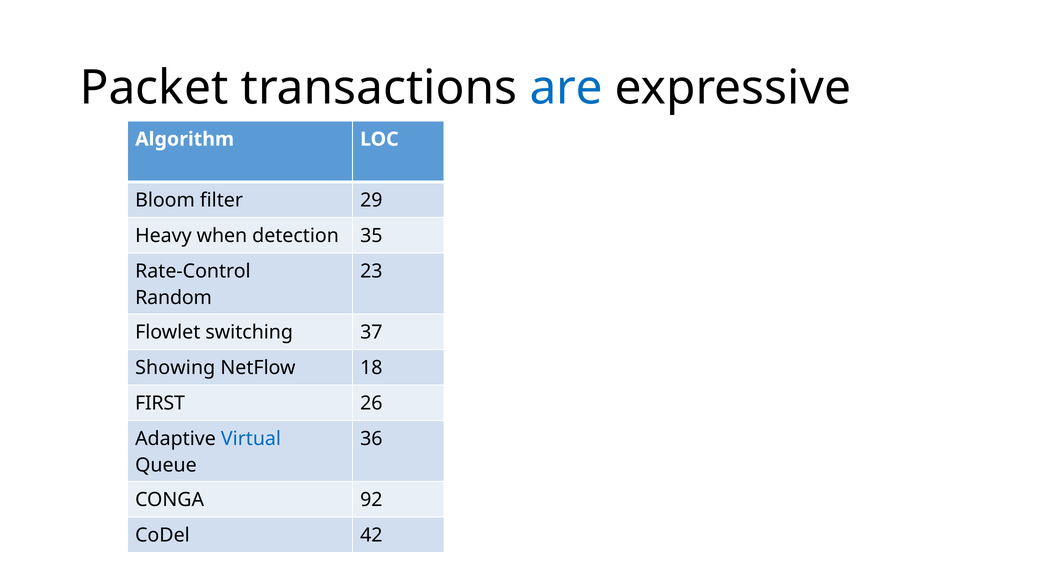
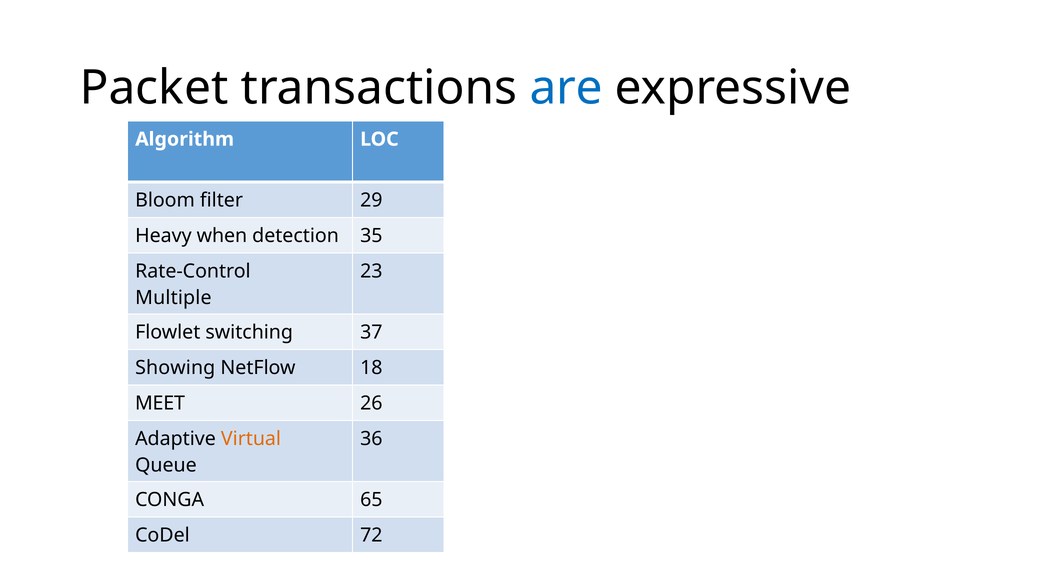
Random: Random -> Multiple
FIRST: FIRST -> MEET
Virtual colour: blue -> orange
92: 92 -> 65
42: 42 -> 72
